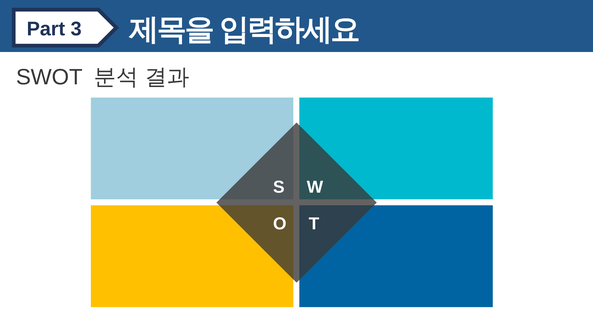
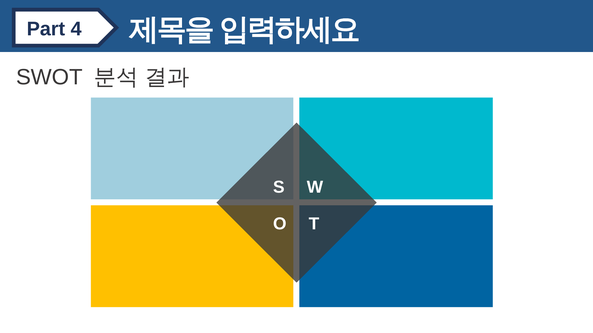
3: 3 -> 4
